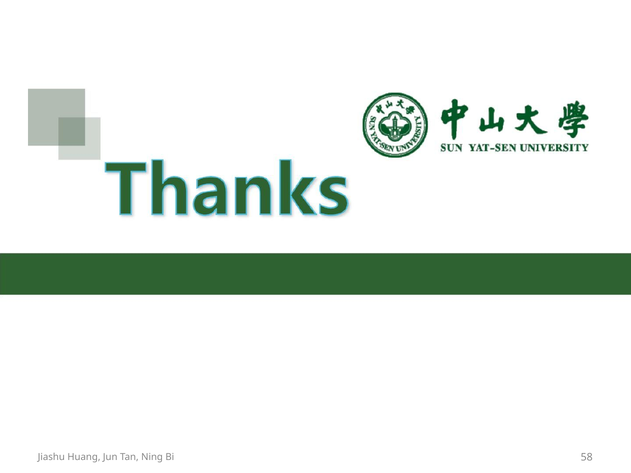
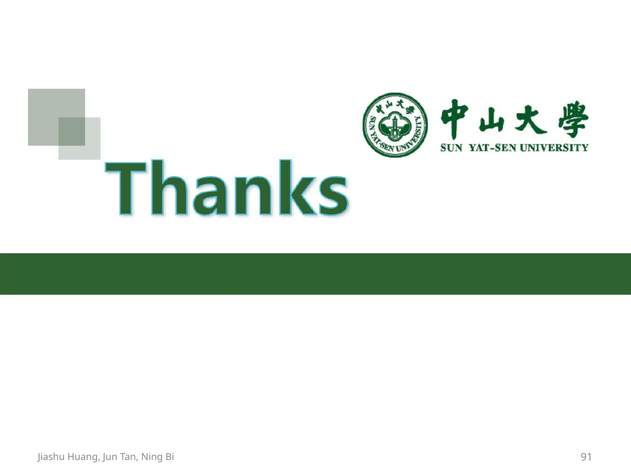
58: 58 -> 91
